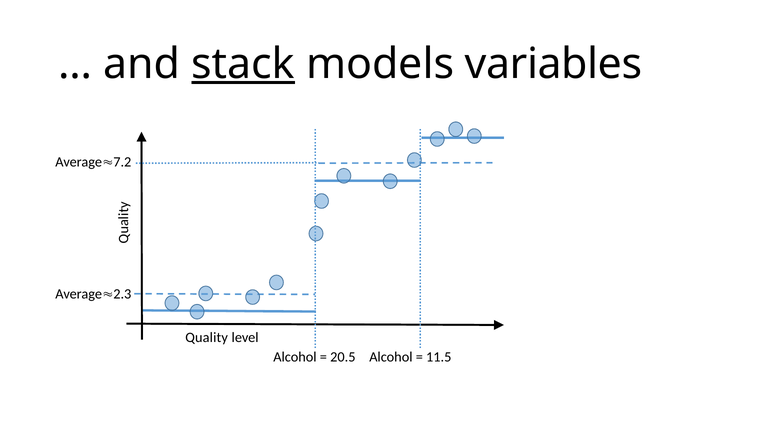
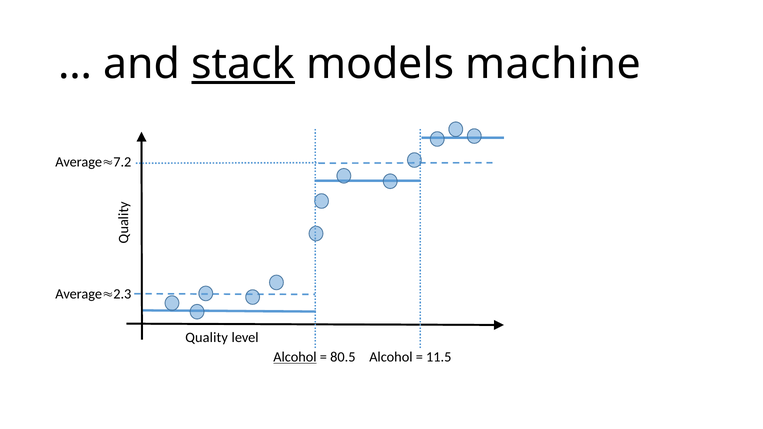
variables: variables -> machine
Alcohol at (295, 357) underline: none -> present
20.5: 20.5 -> 80.5
